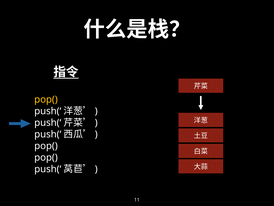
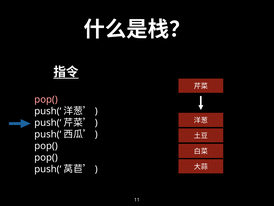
pop( at (46, 99) colour: yellow -> pink
